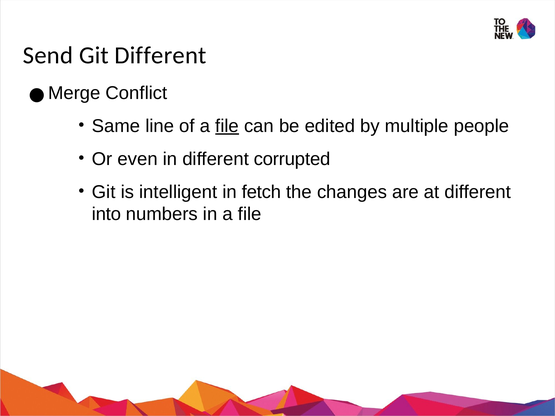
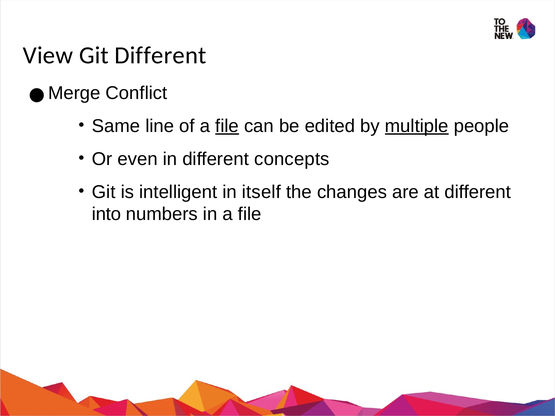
Send: Send -> View
multiple underline: none -> present
corrupted: corrupted -> concepts
fetch: fetch -> itself
